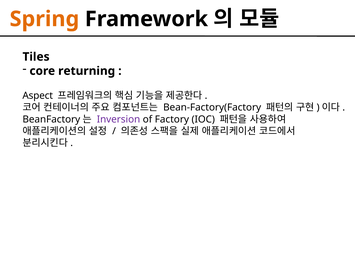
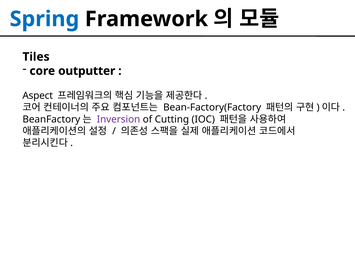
Spring colour: orange -> blue
returning: returning -> outputter
Factory: Factory -> Cutting
